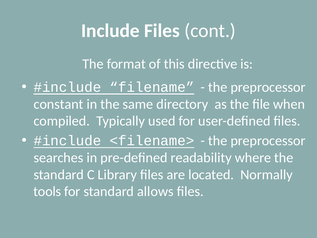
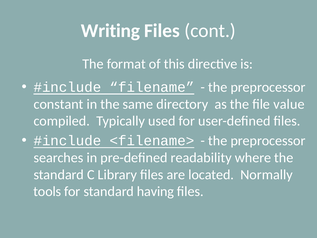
Include: Include -> Writing
when: when -> value
allows: allows -> having
